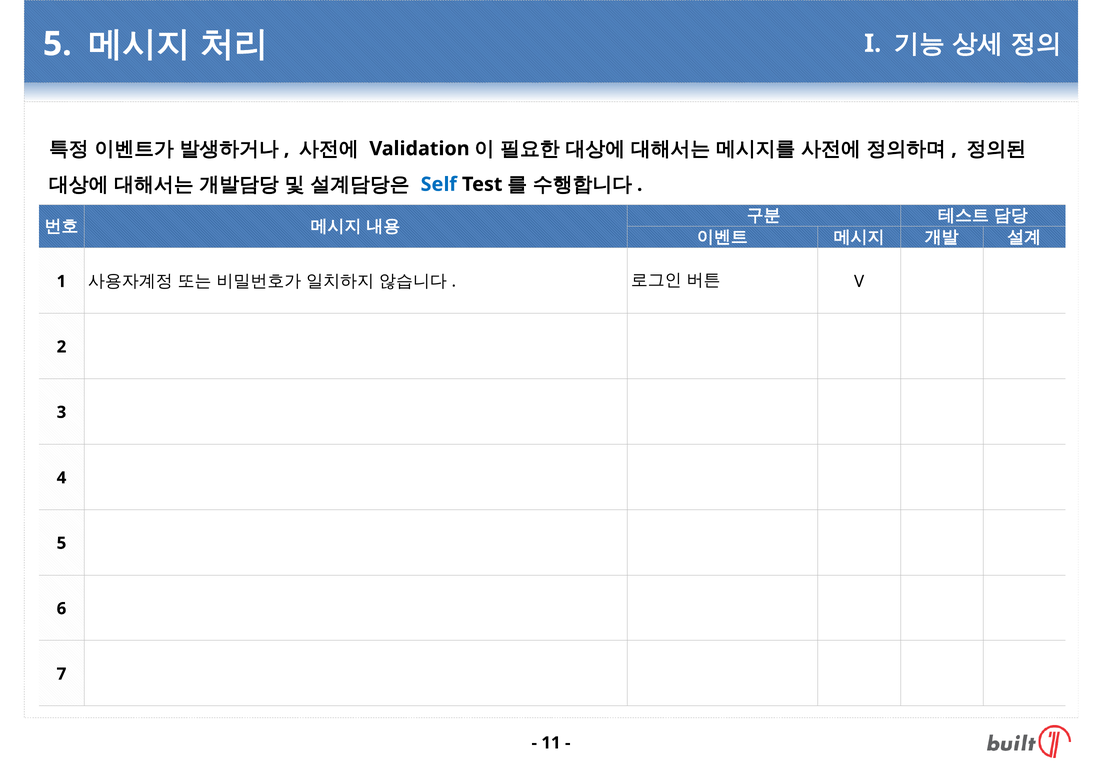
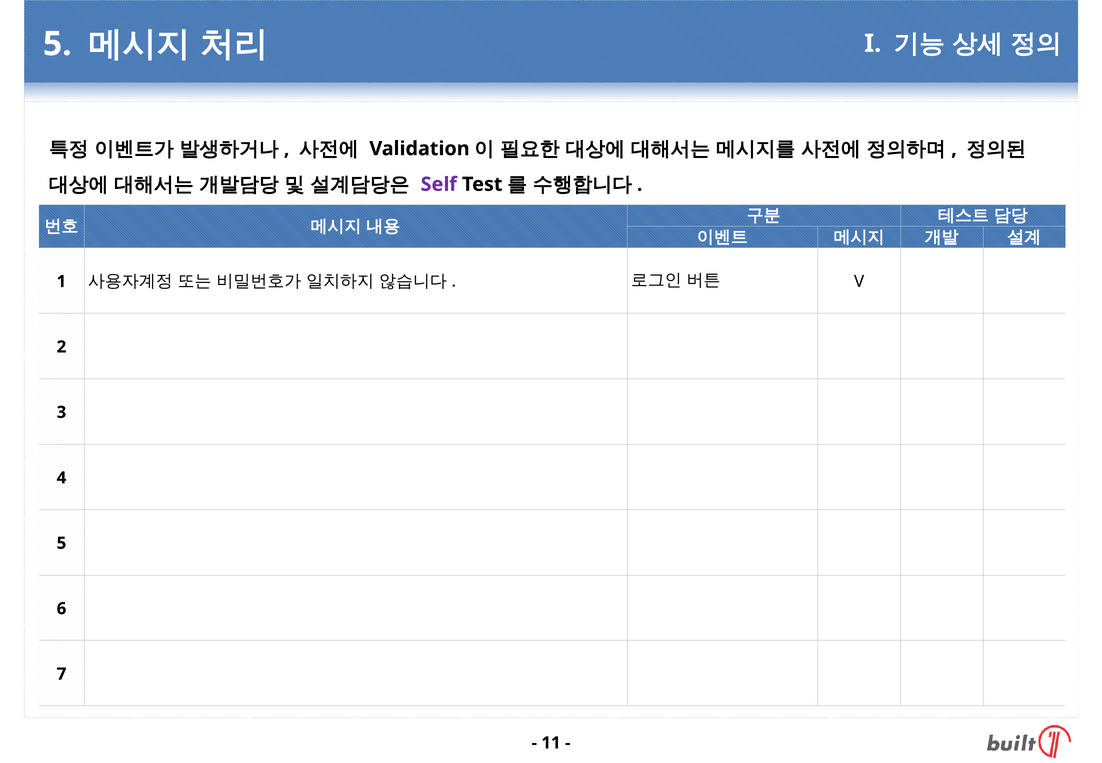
Self colour: blue -> purple
